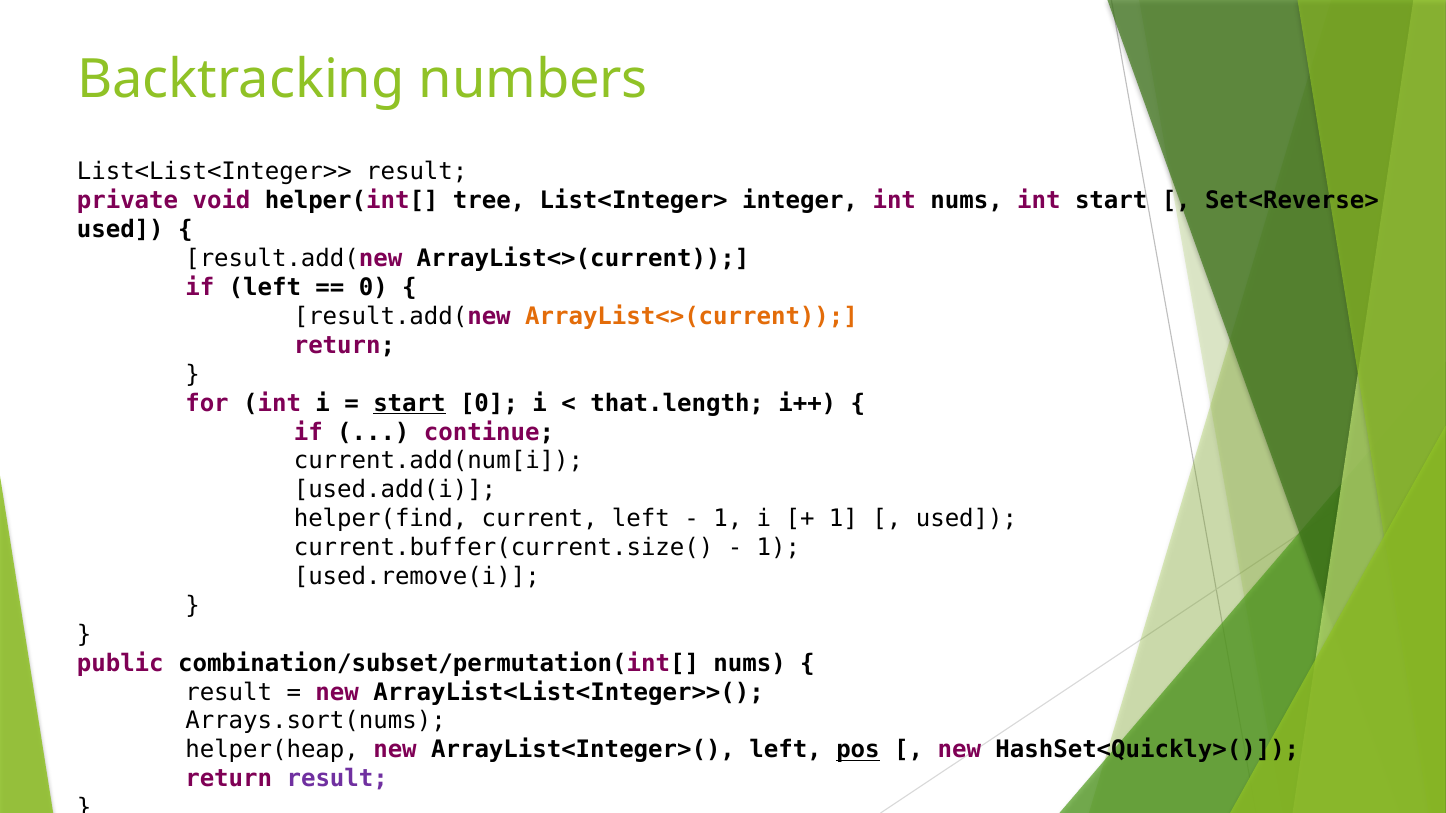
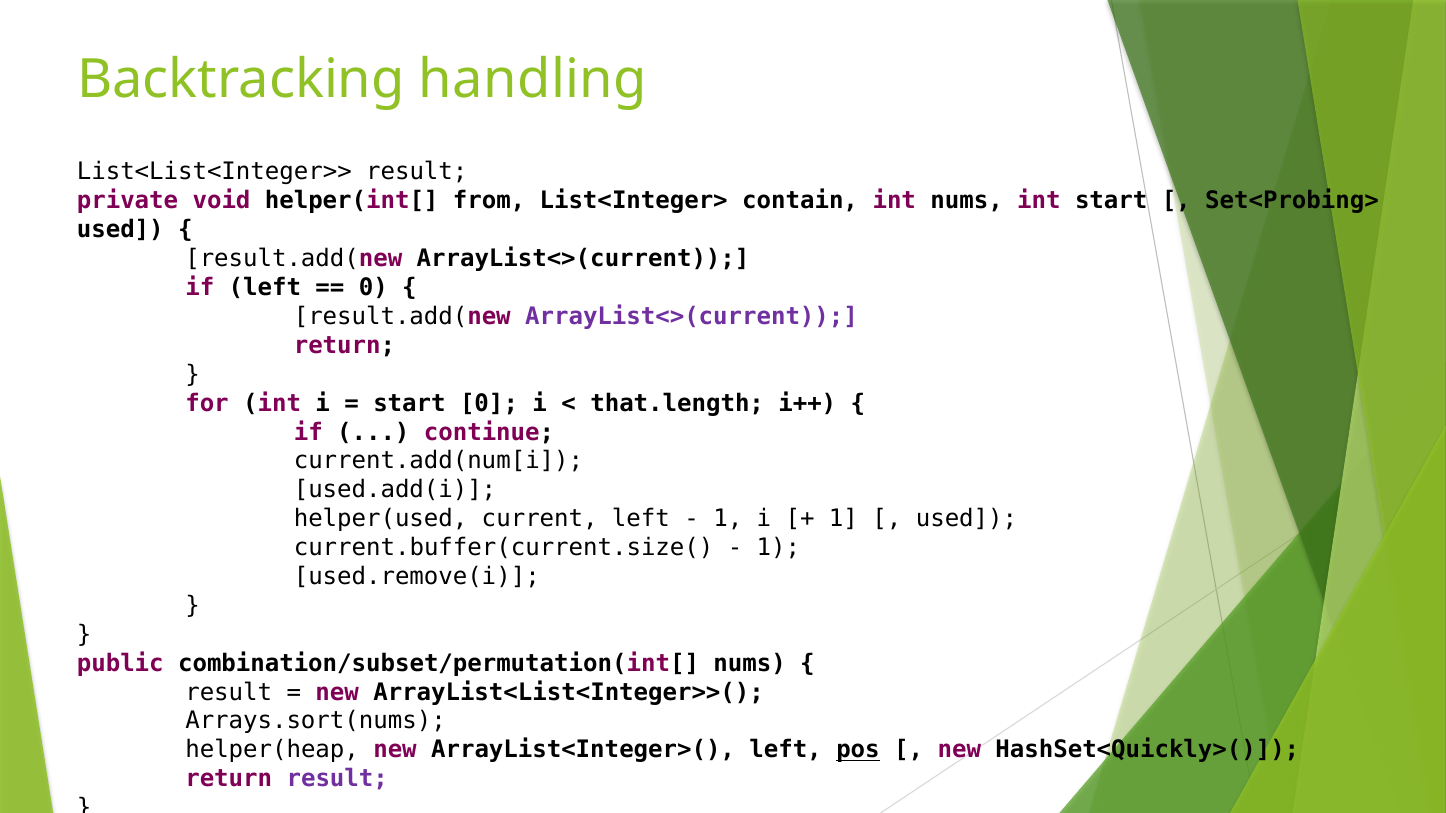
numbers: numbers -> handling
tree: tree -> from
integer: integer -> contain
Set<Reverse>: Set<Reverse> -> Set<Probing>
ArrayList<>(current at (692, 317) colour: orange -> purple
start at (409, 403) underline: present -> none
helper(find: helper(find -> helper(used
